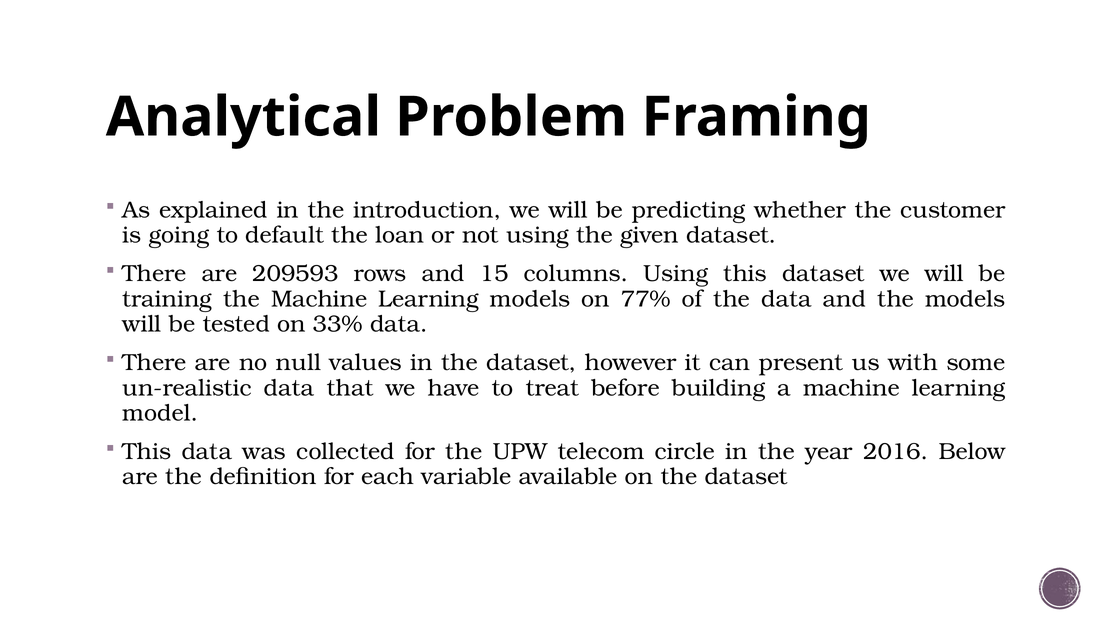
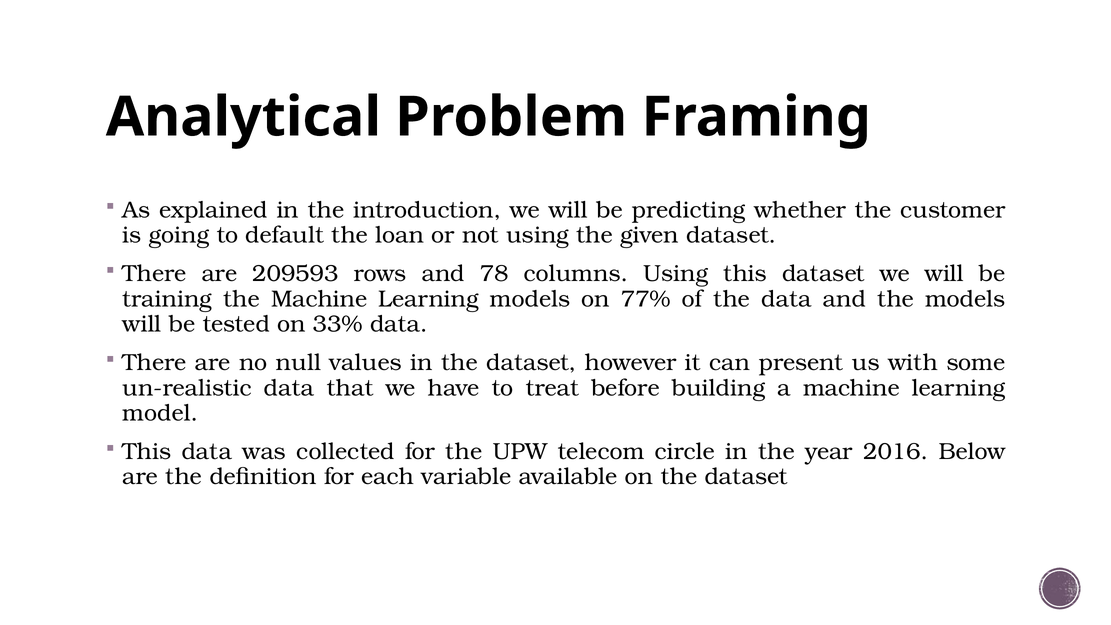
15: 15 -> 78
